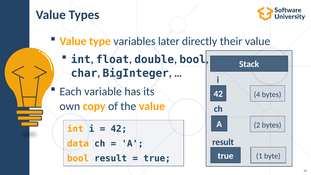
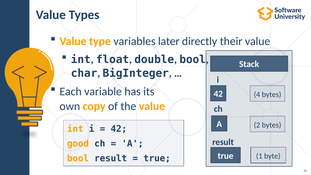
data: data -> good
